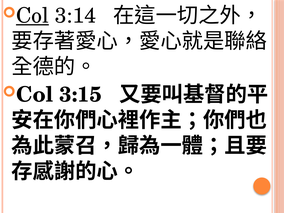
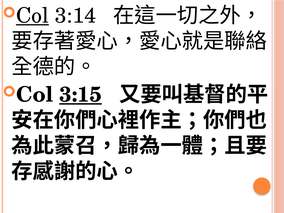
3:15 underline: none -> present
